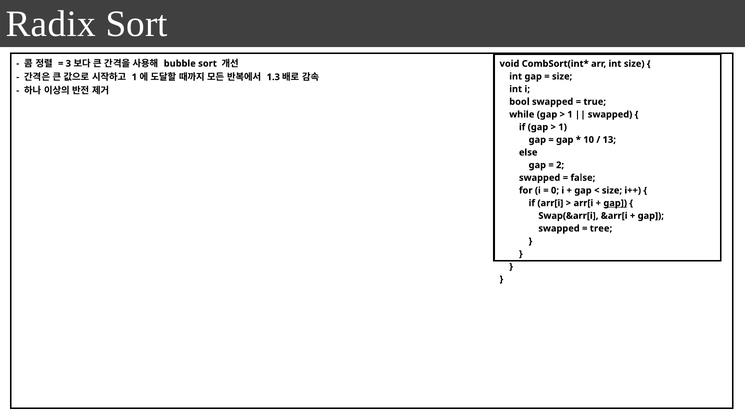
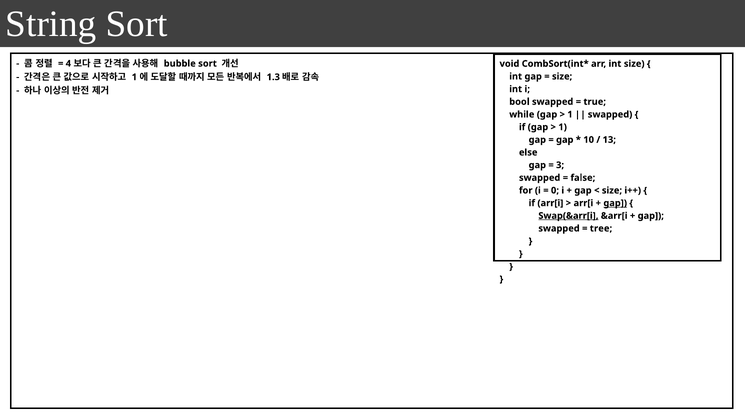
Radix: Radix -> String
3: 3 -> 4
2: 2 -> 3
Swap(&arr[i underline: none -> present
